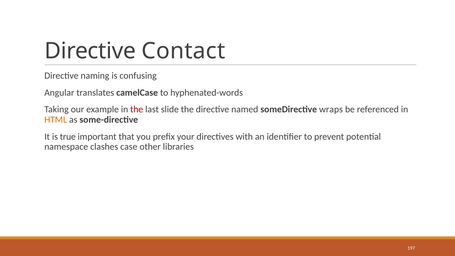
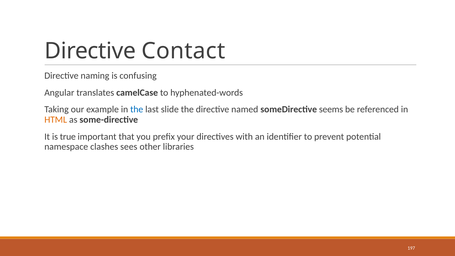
the at (137, 109) colour: red -> blue
wraps: wraps -> seems
case: case -> sees
